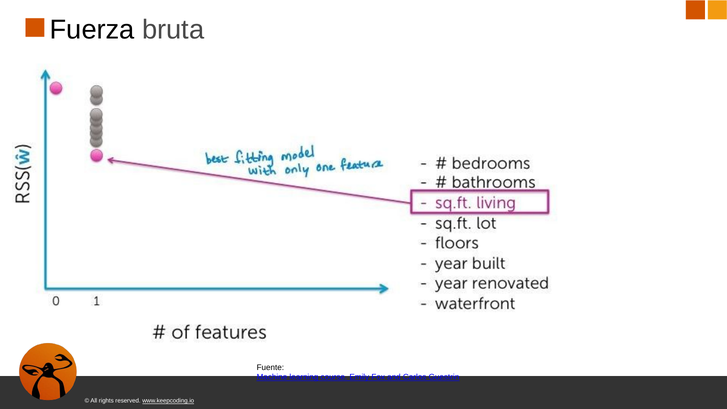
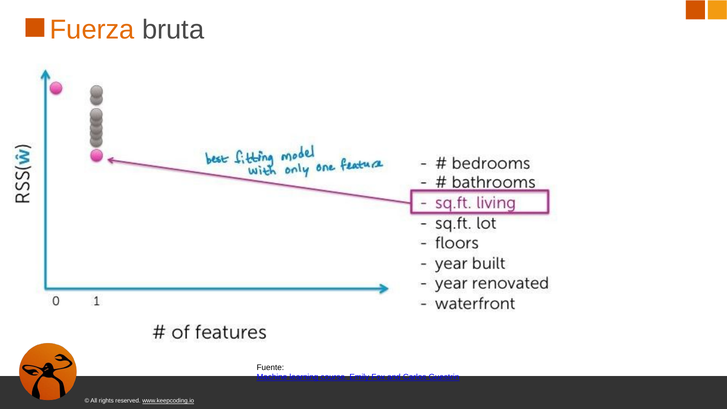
Fuerza colour: black -> orange
